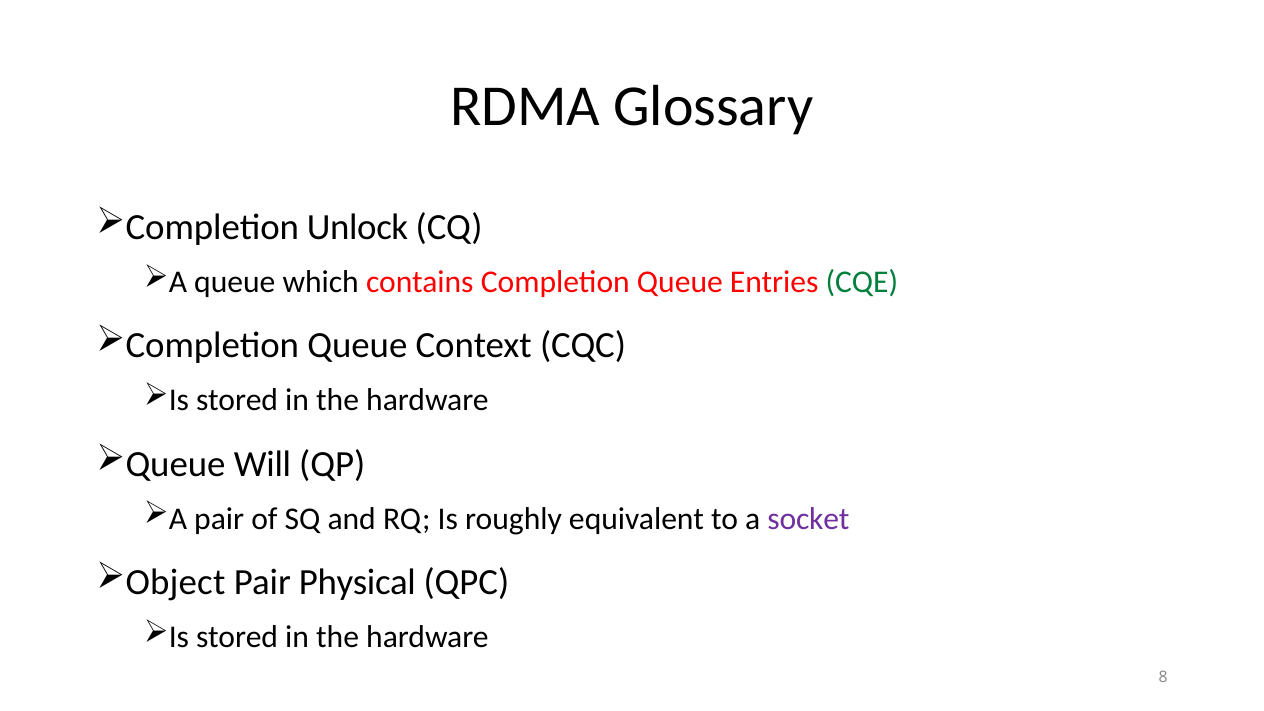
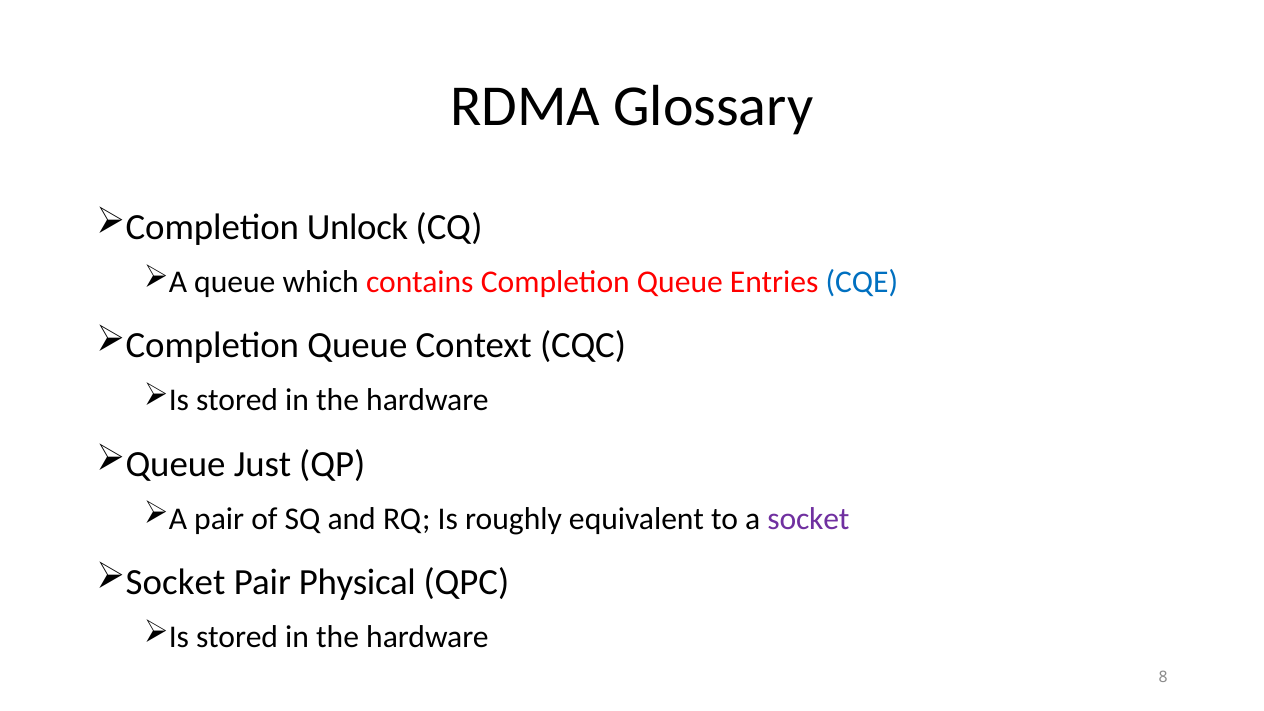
CQE colour: green -> blue
Will: Will -> Just
Object at (175, 582): Object -> Socket
